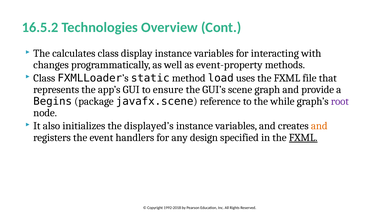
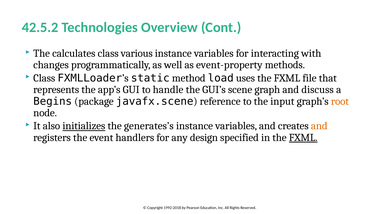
16.5.2: 16.5.2 -> 42.5.2
display: display -> various
ensure: ensure -> handle
provide: provide -> discuss
while: while -> input
root colour: purple -> orange
initializes underline: none -> present
displayed’s: displayed’s -> generates’s
